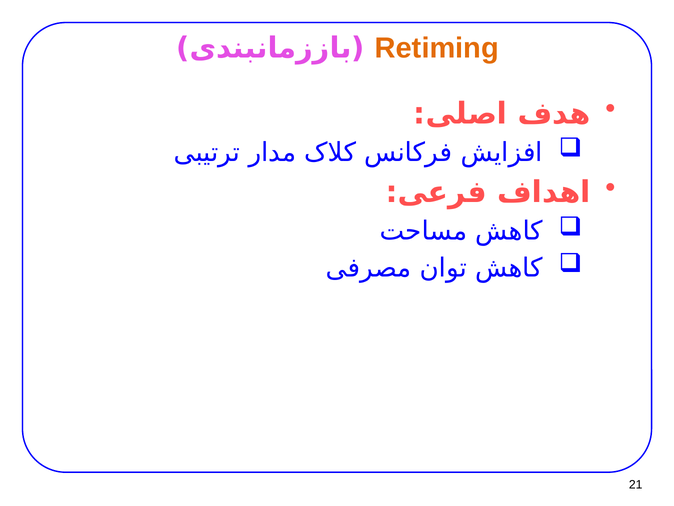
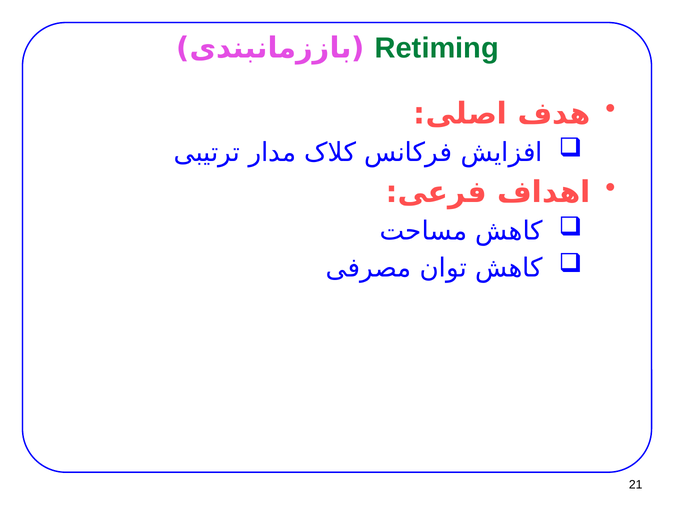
Retiming colour: orange -> green
